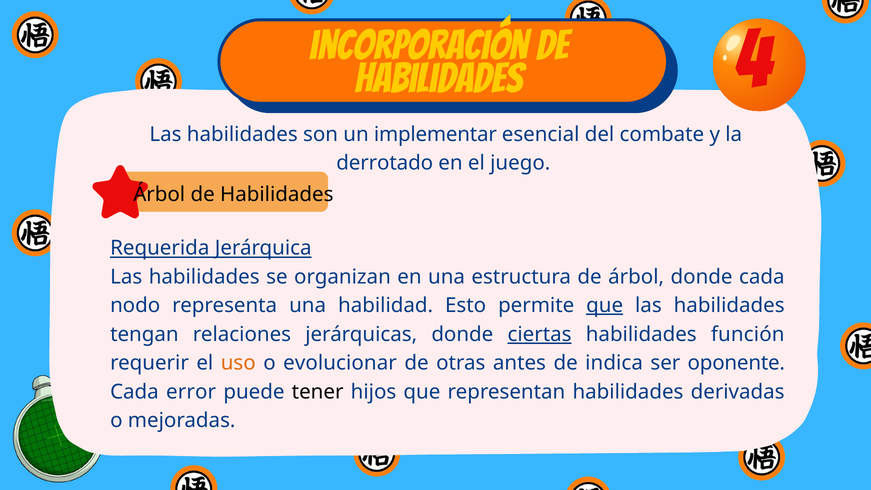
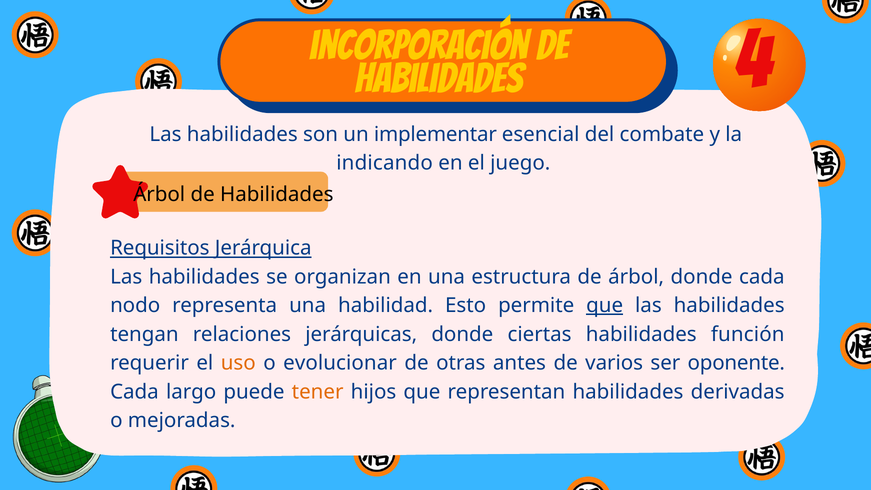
derrotado: derrotado -> indicando
Requerida: Requerida -> Requisitos
ciertas underline: present -> none
indica: indica -> varios
error: error -> largo
tener colour: black -> orange
